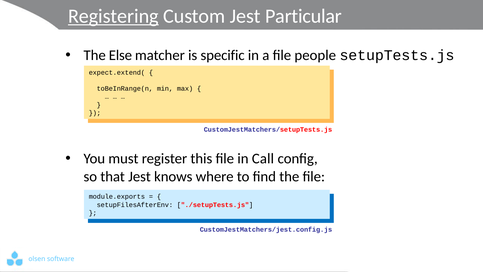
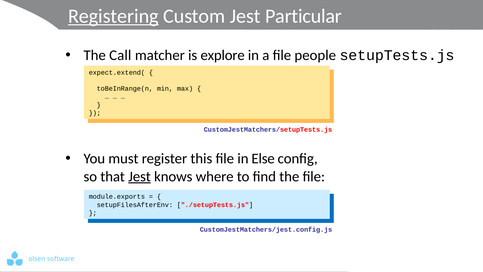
Else: Else -> Call
specific: specific -> explore
Call: Call -> Else
Jest at (139, 176) underline: none -> present
